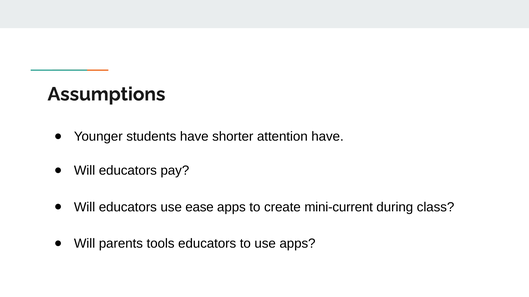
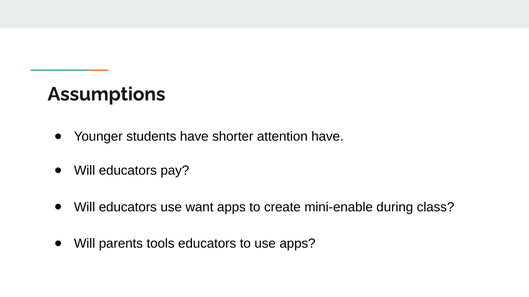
ease: ease -> want
mini-current: mini-current -> mini-enable
